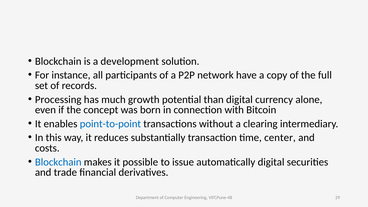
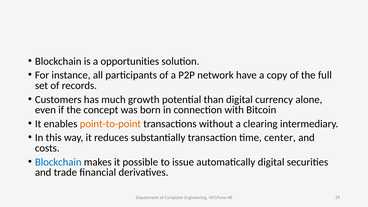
development: development -> opportunities
Processing: Processing -> Customers
point-to-point colour: blue -> orange
